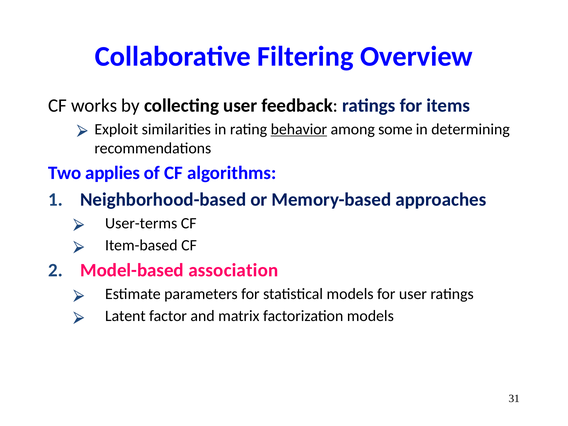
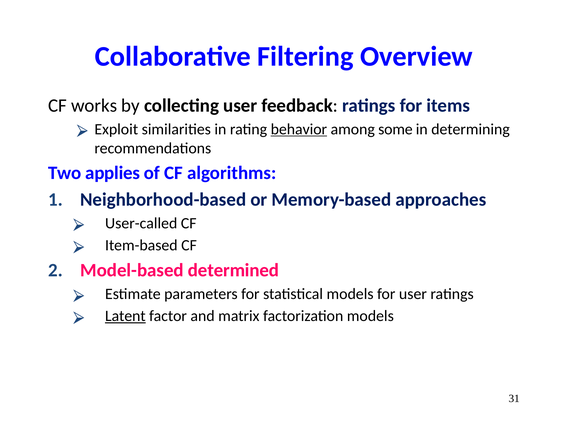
User-terms: User-terms -> User-called
association: association -> determined
Latent underline: none -> present
